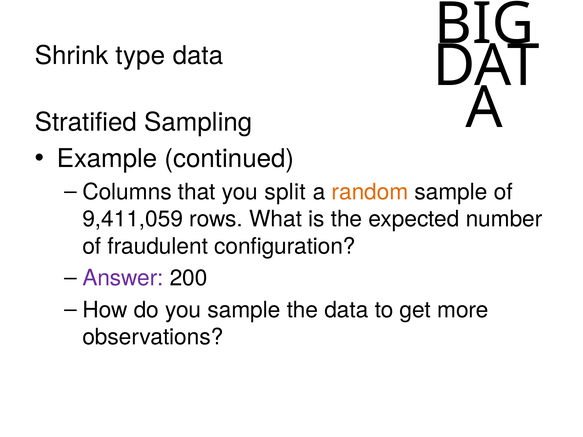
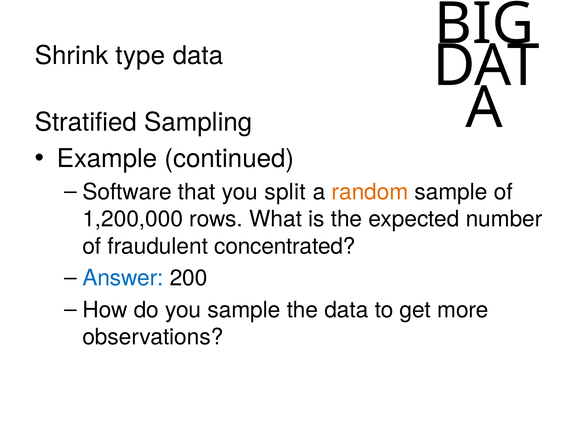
Columns: Columns -> Software
9,411,059: 9,411,059 -> 1,200,000
configuration: configuration -> concentrated
Answer colour: purple -> blue
